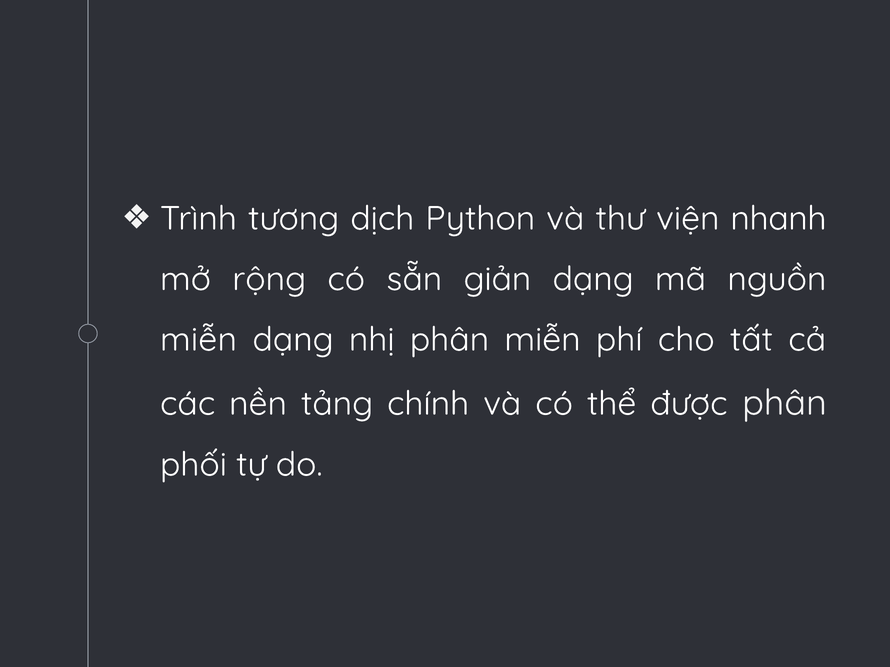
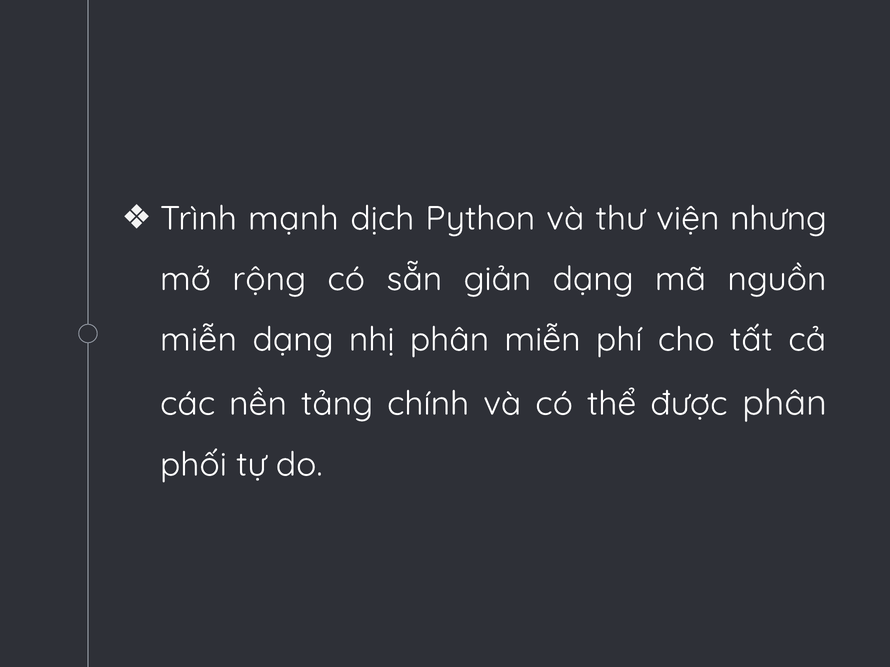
tương: tương -> mạnh
nhanh: nhanh -> nhưng
